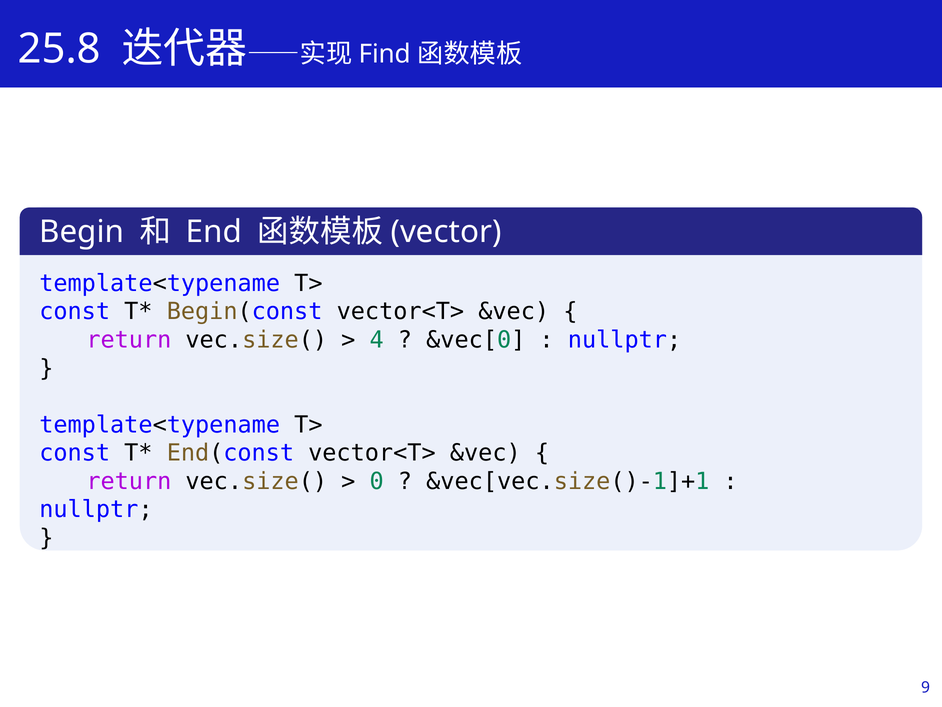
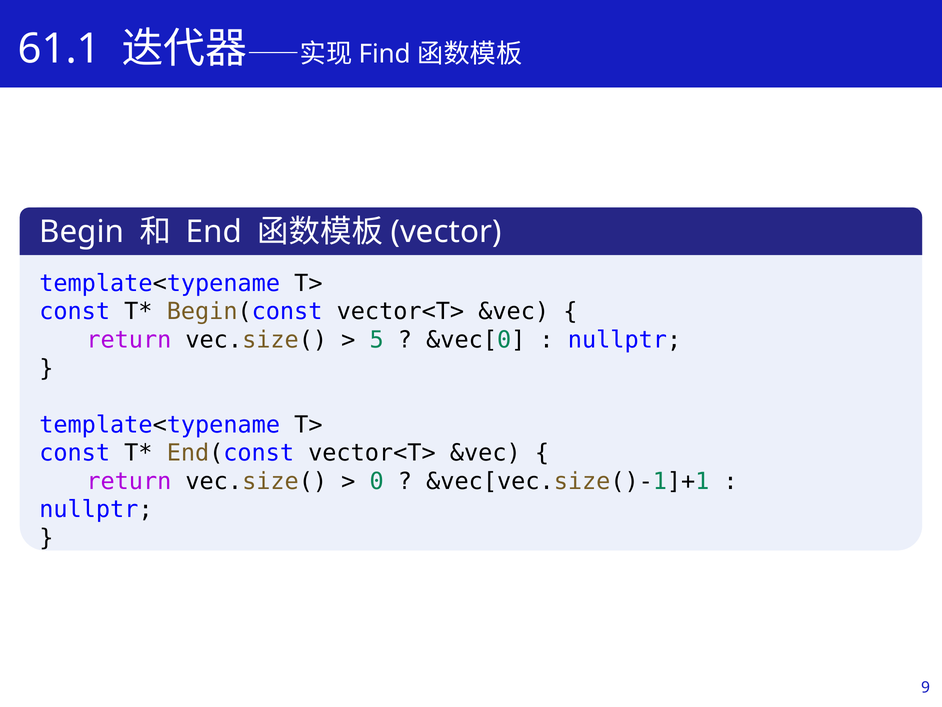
25.8: 25.8 -> 61.1
4: 4 -> 5
